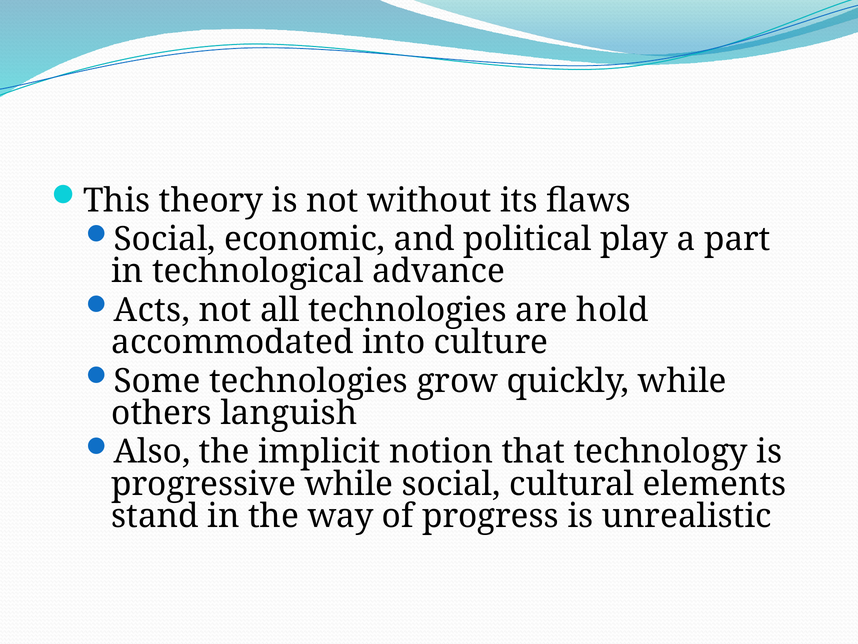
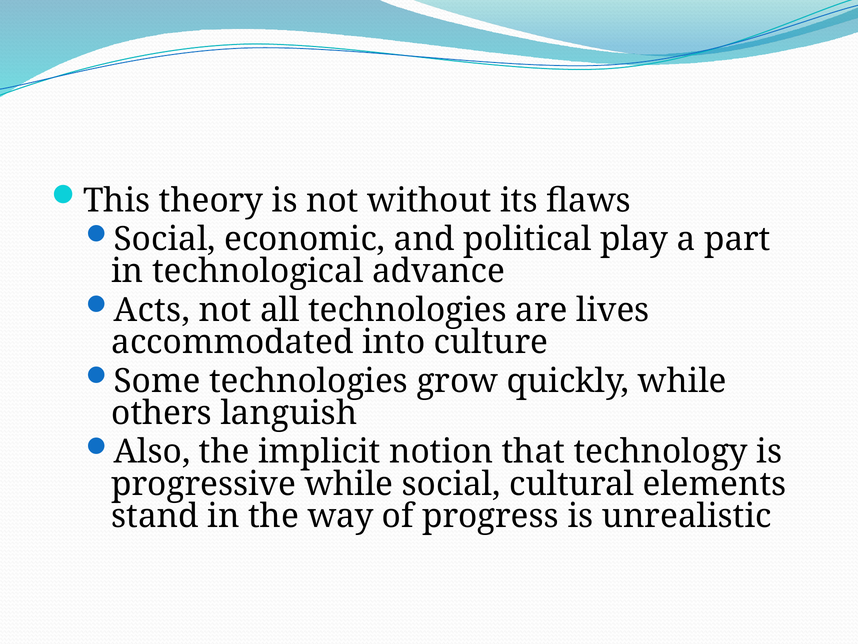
hold: hold -> lives
